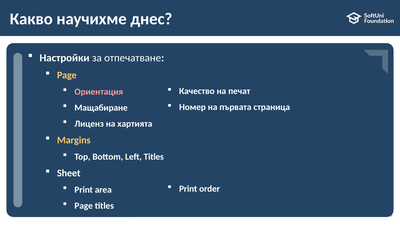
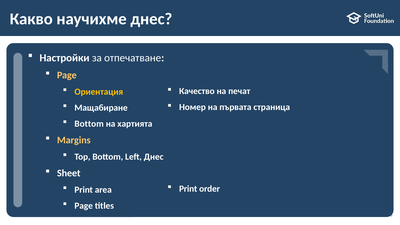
Ориентация colour: pink -> yellow
Лиценз at (89, 124): Лиценз -> Bottom
Left Titles: Titles -> Днес
